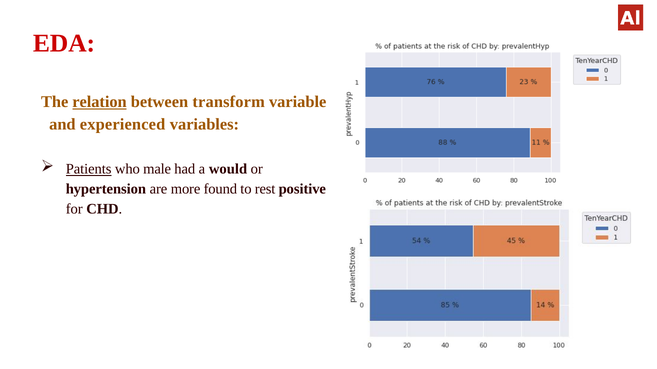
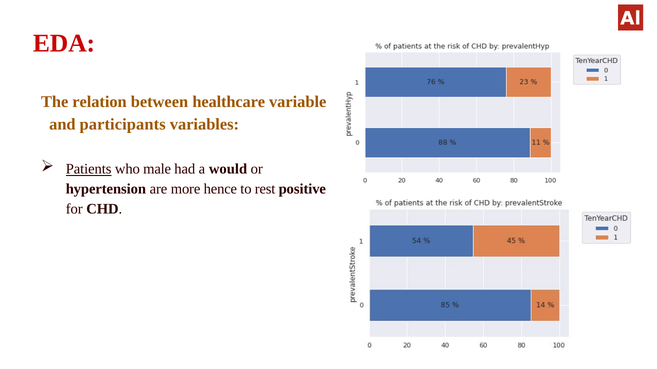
relation underline: present -> none
transform: transform -> healthcare
experienced: experienced -> participants
found: found -> hence
